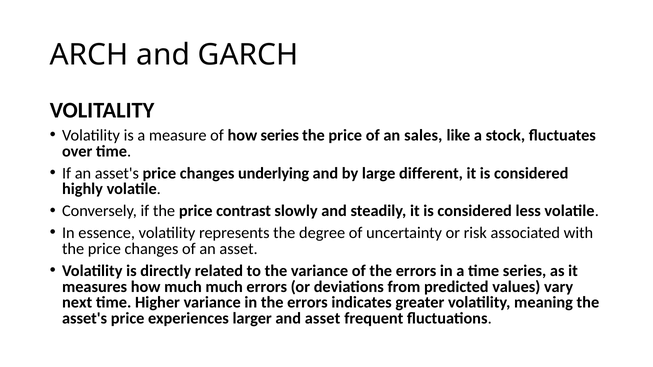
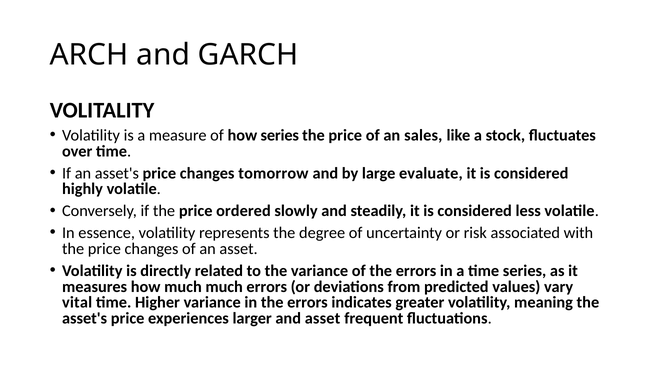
underlying: underlying -> tomorrow
different: different -> evaluate
contrast: contrast -> ordered
next: next -> vital
